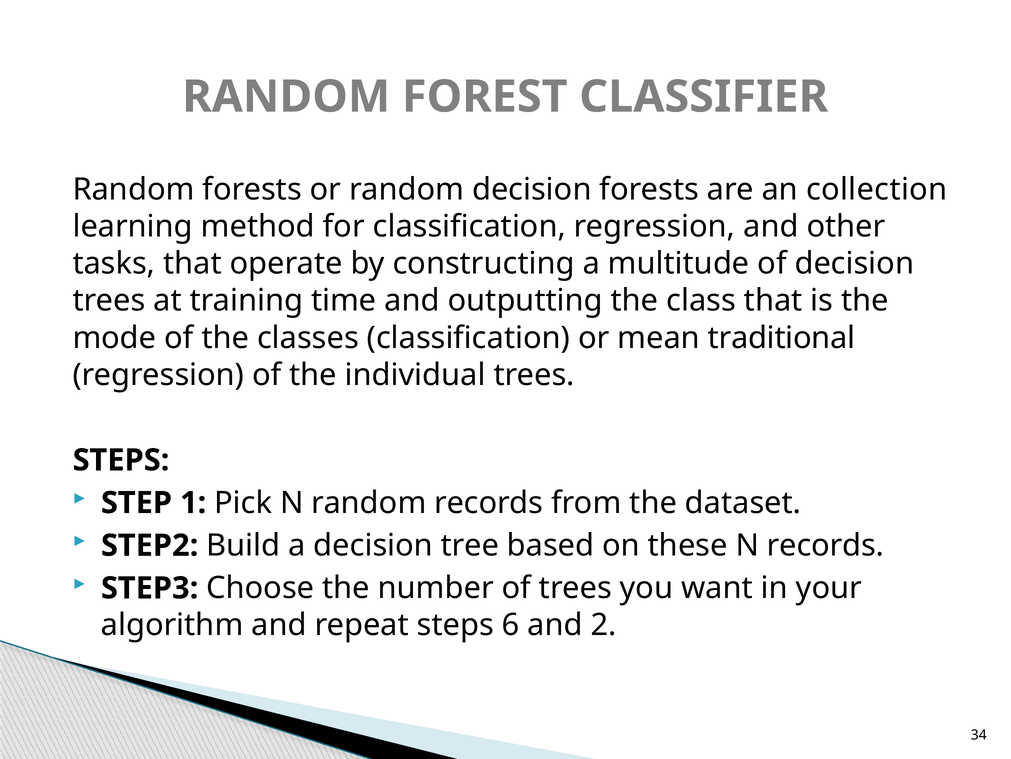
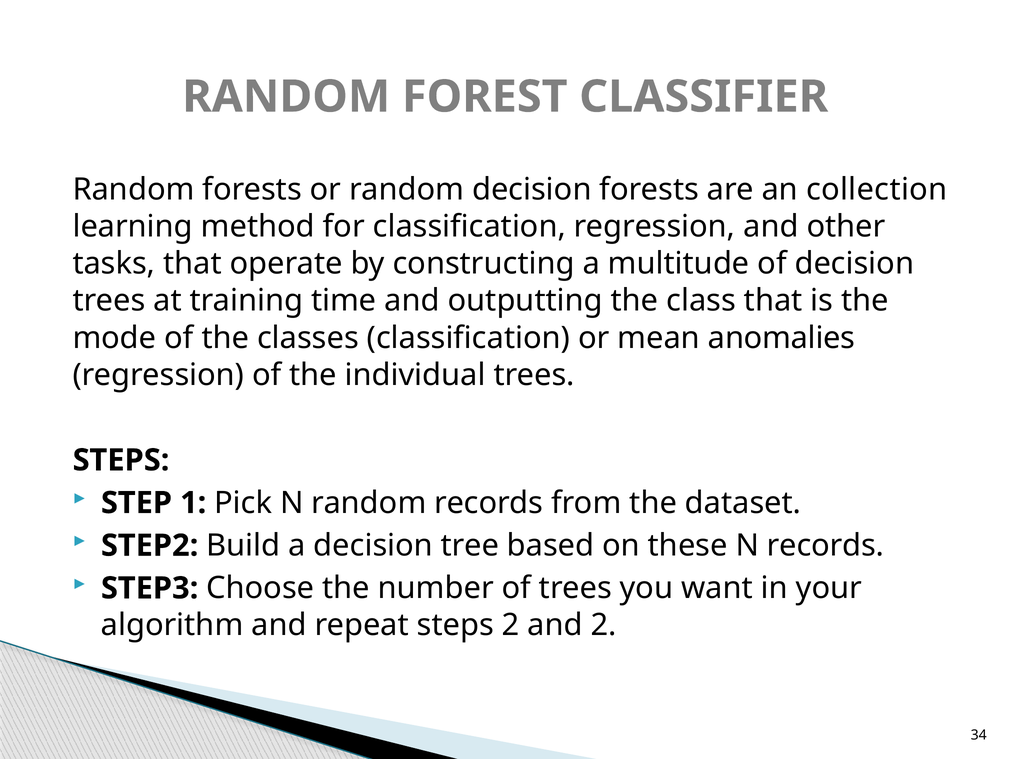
traditional: traditional -> anomalies
steps 6: 6 -> 2
